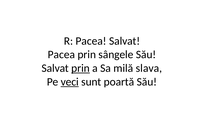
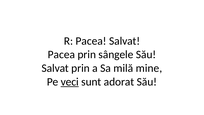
prin at (81, 68) underline: present -> none
slava: slava -> mine
poartă: poartă -> adorat
